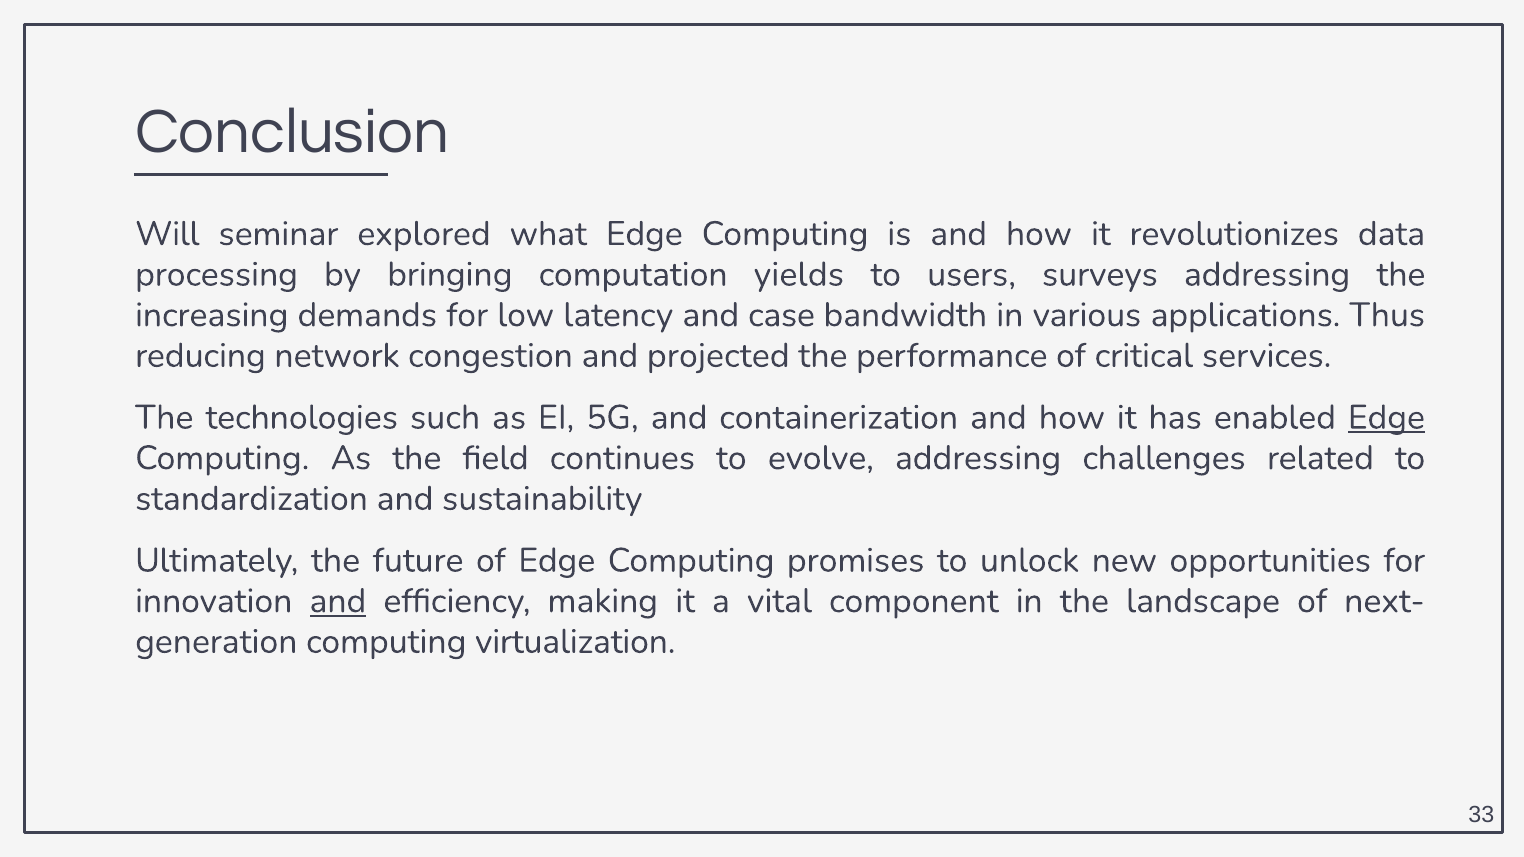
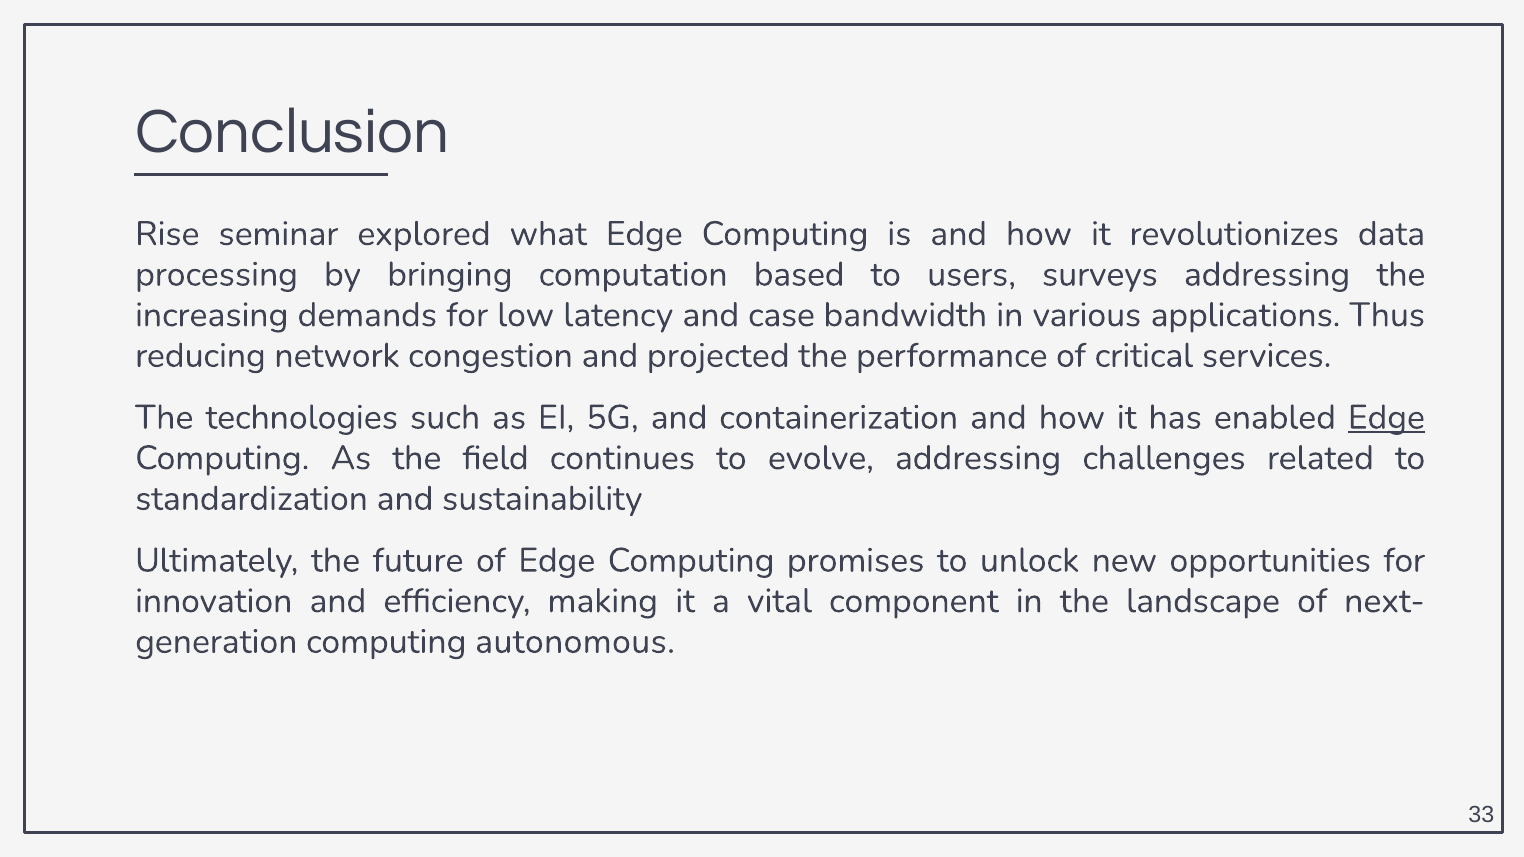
Will: Will -> Rise
yields: yields -> based
and at (338, 601) underline: present -> none
virtualization: virtualization -> autonomous
